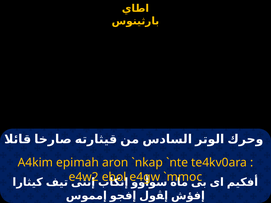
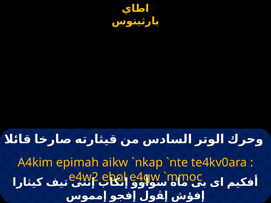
aron: aron -> aikw
